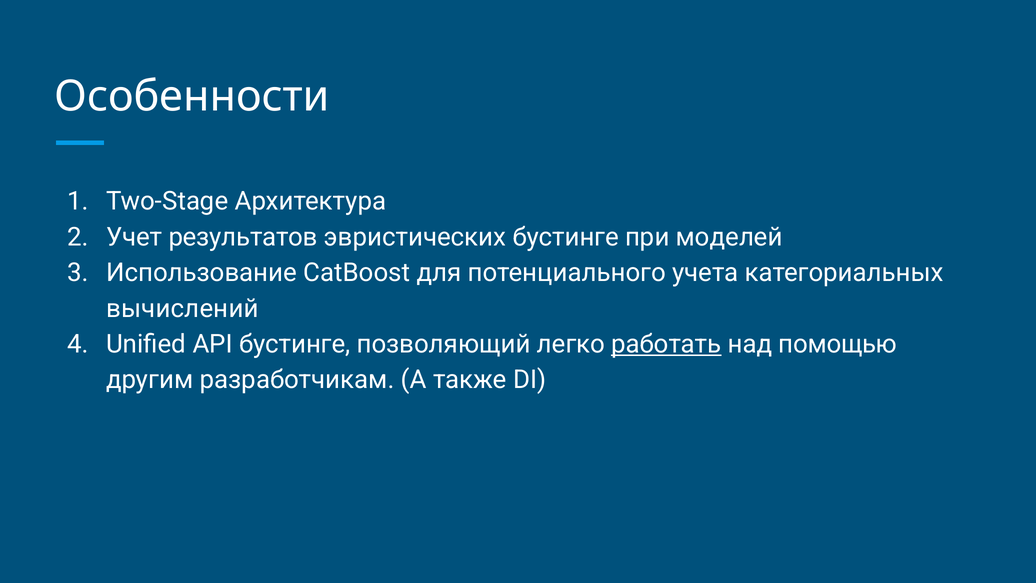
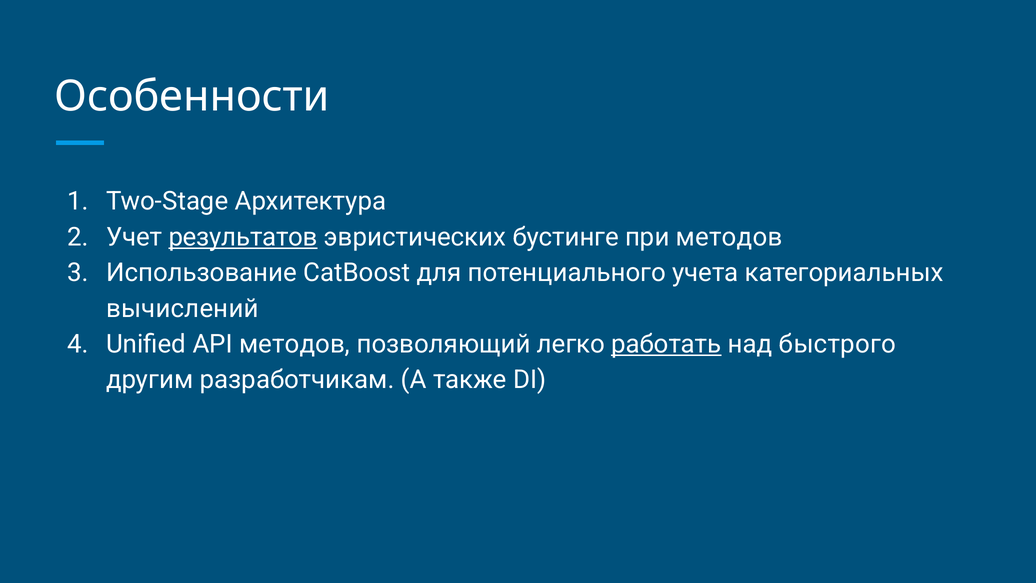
результатов underline: none -> present
при моделей: моделей -> методов
API бустинге: бустинге -> методов
помощью: помощью -> быстрого
